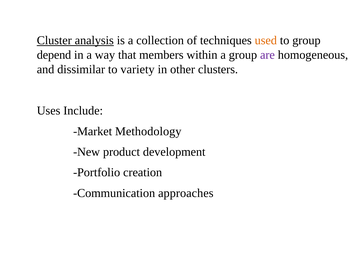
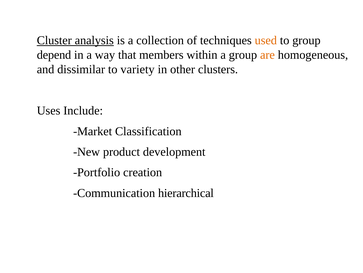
are colour: purple -> orange
Methodology: Methodology -> Classification
approaches: approaches -> hierarchical
